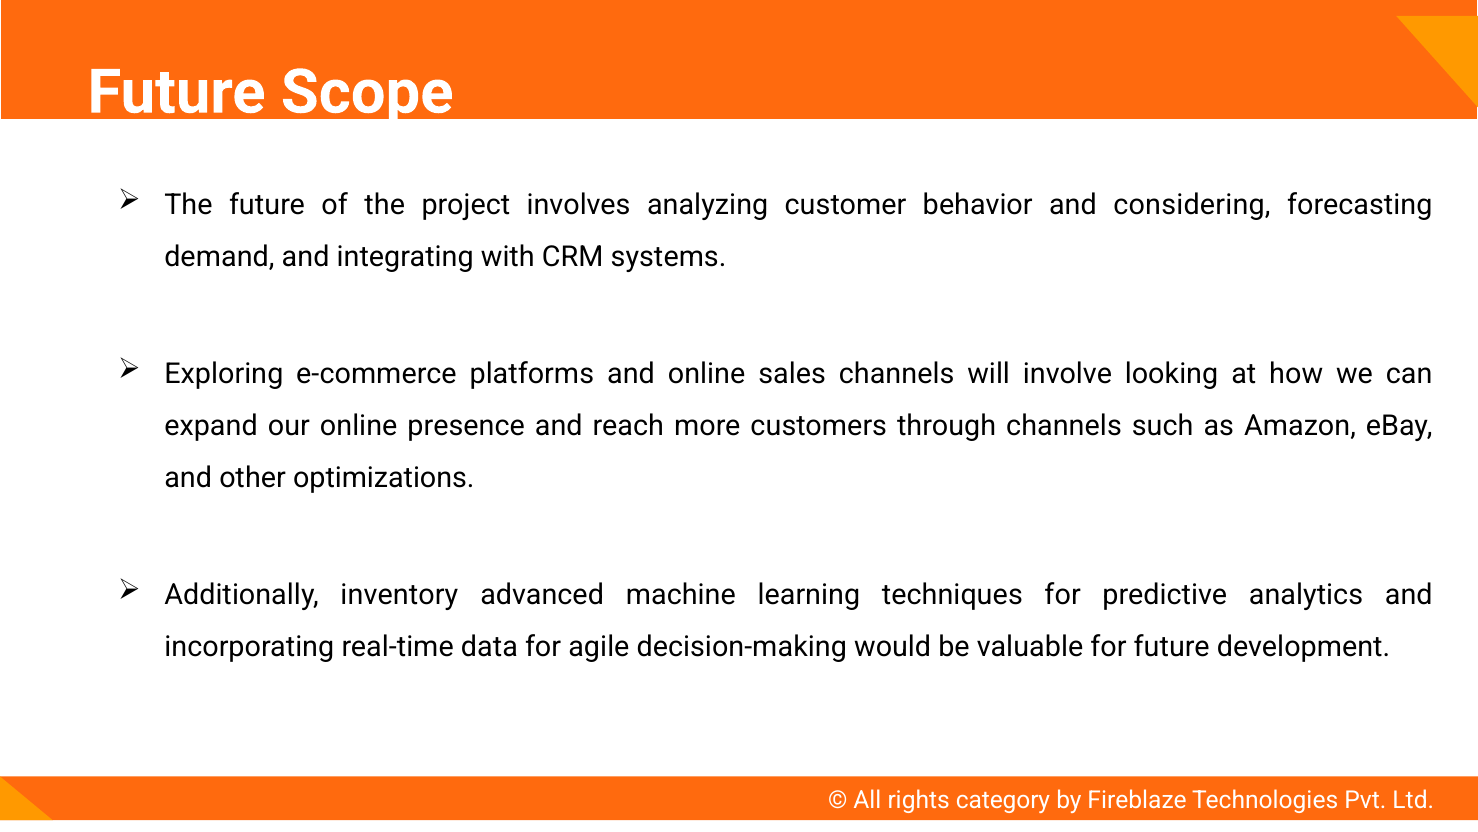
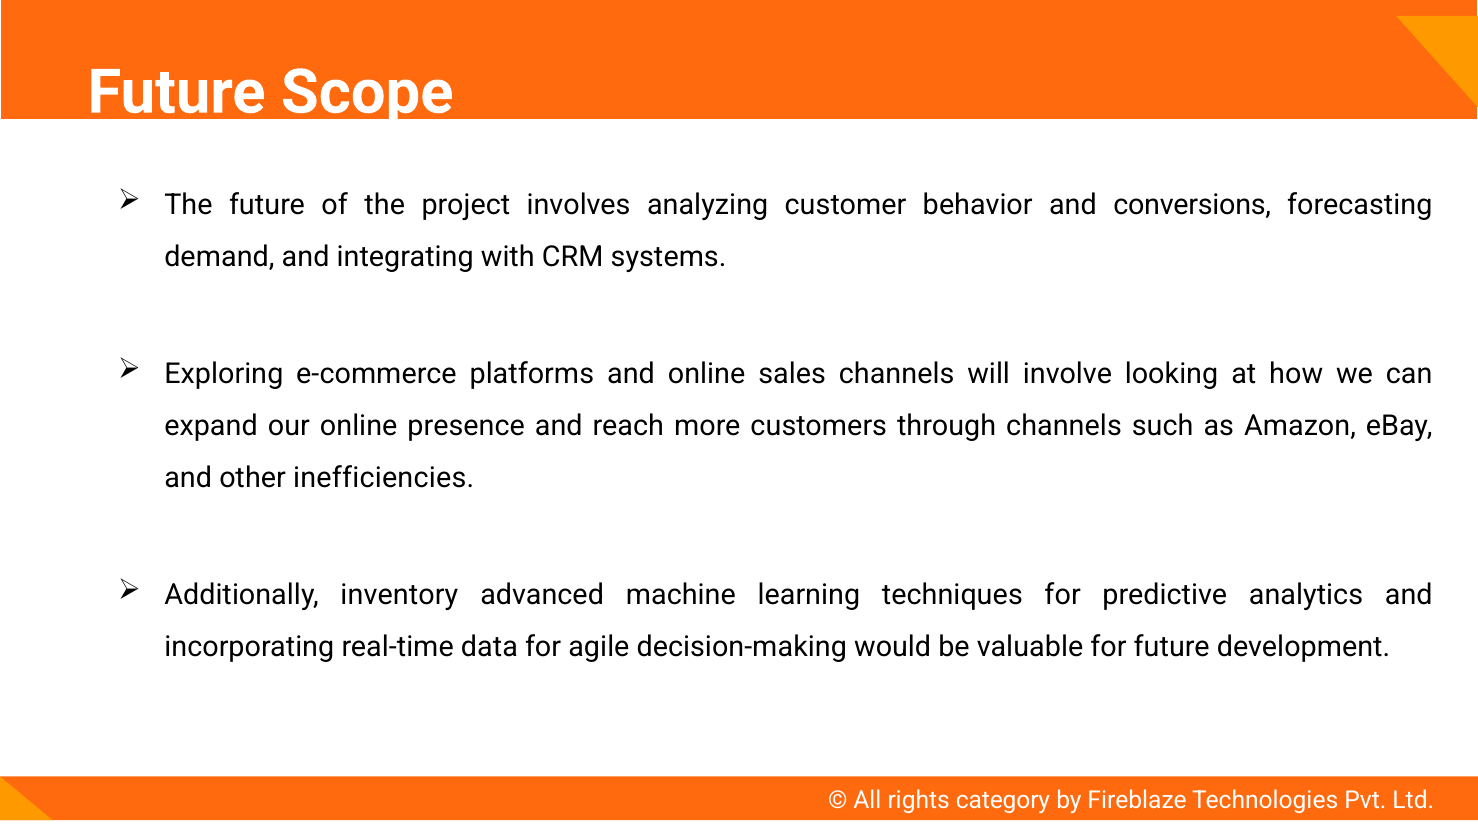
considering: considering -> conversions
optimizations: optimizations -> inefficiencies
